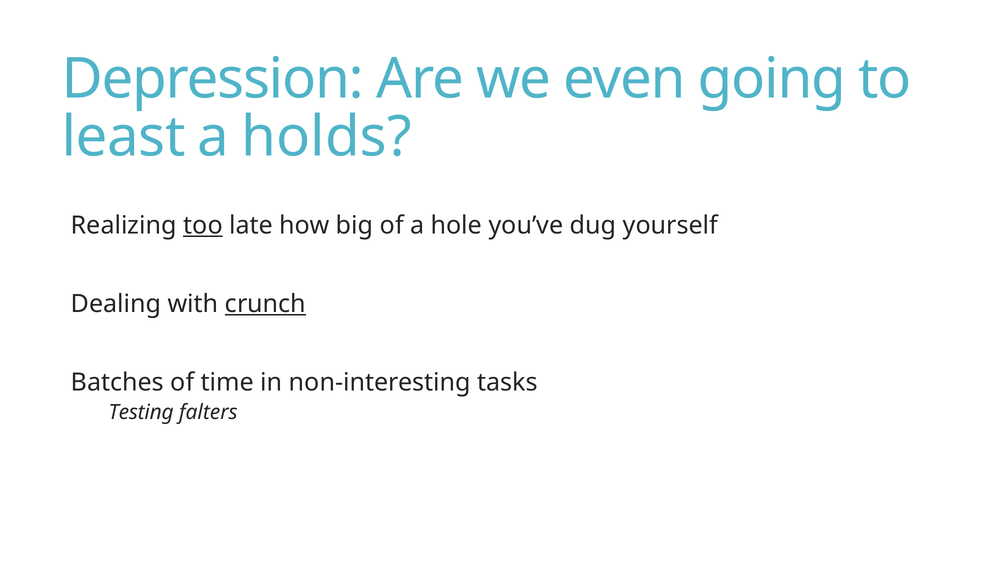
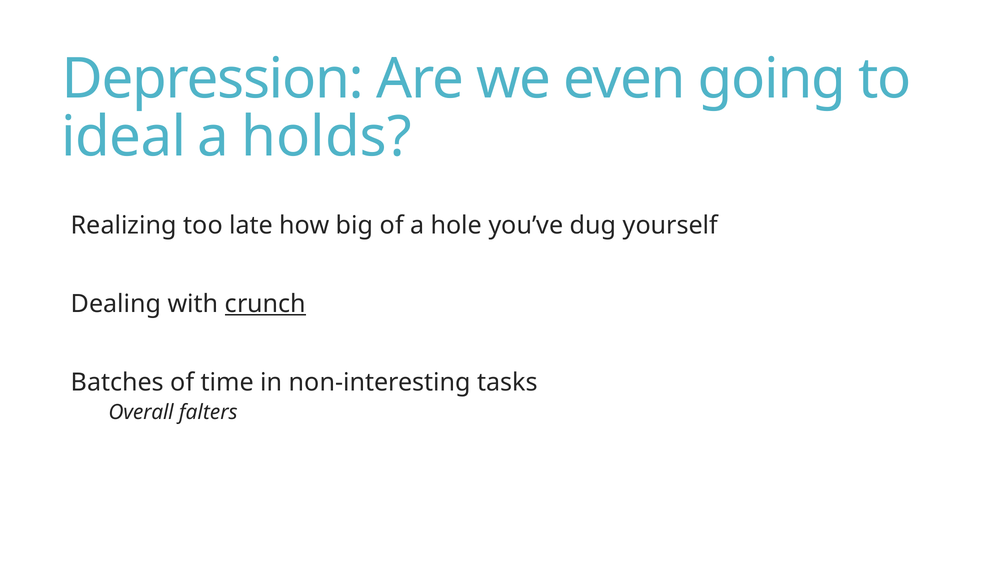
least: least -> ideal
too underline: present -> none
Testing: Testing -> Overall
